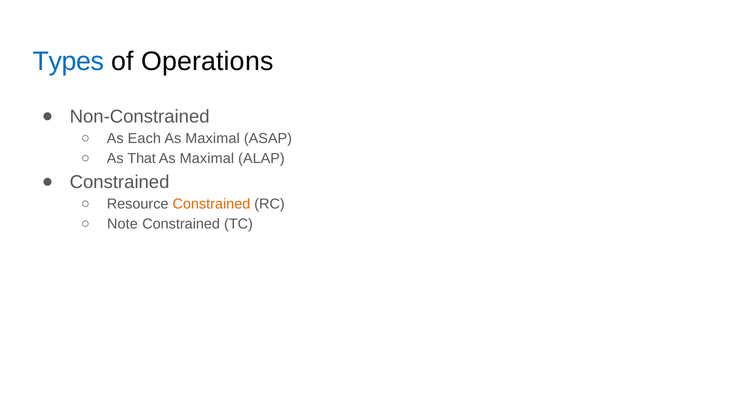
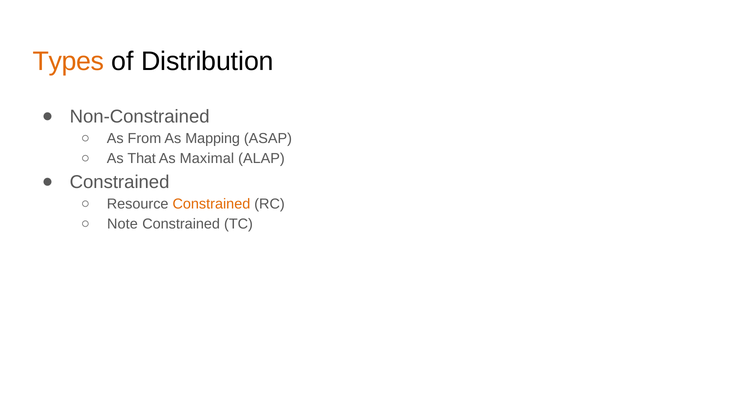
Types colour: blue -> orange
Operations: Operations -> Distribution
Each: Each -> From
Maximal at (213, 139): Maximal -> Mapping
